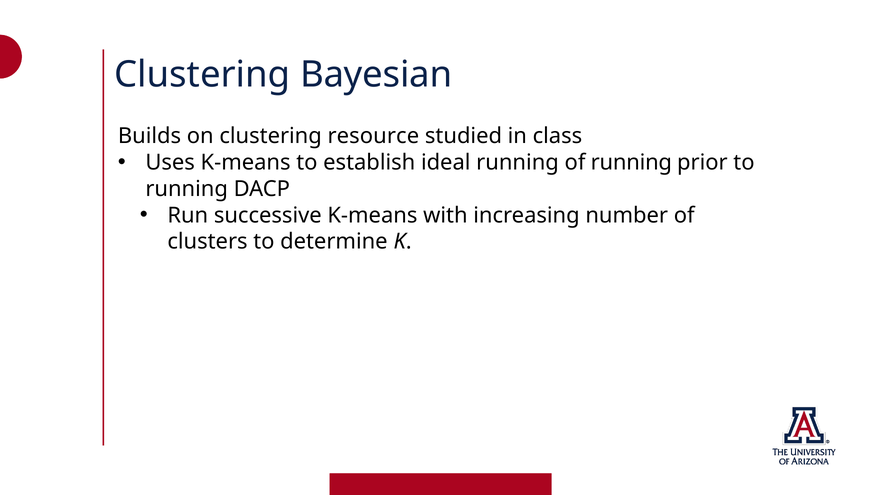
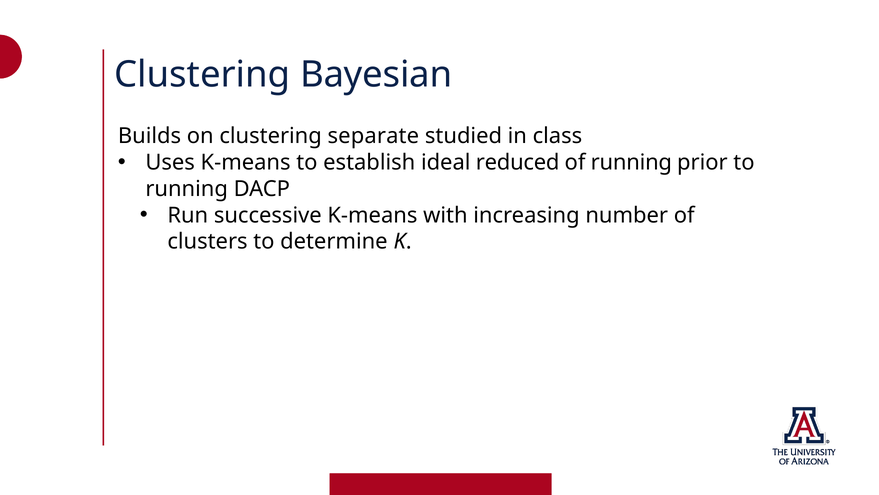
resource: resource -> separate
ideal running: running -> reduced
